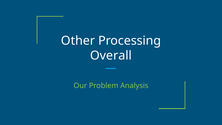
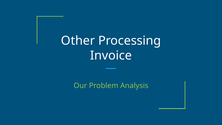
Overall: Overall -> Invoice
